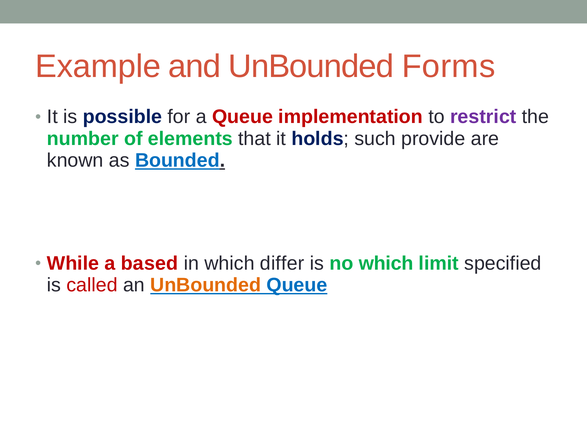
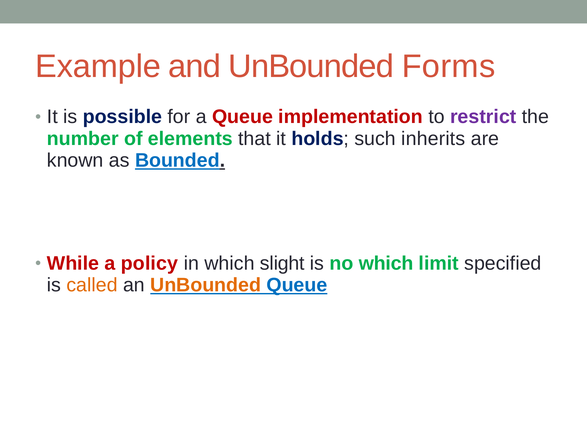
provide: provide -> inherits
based: based -> policy
differ: differ -> slight
called colour: red -> orange
